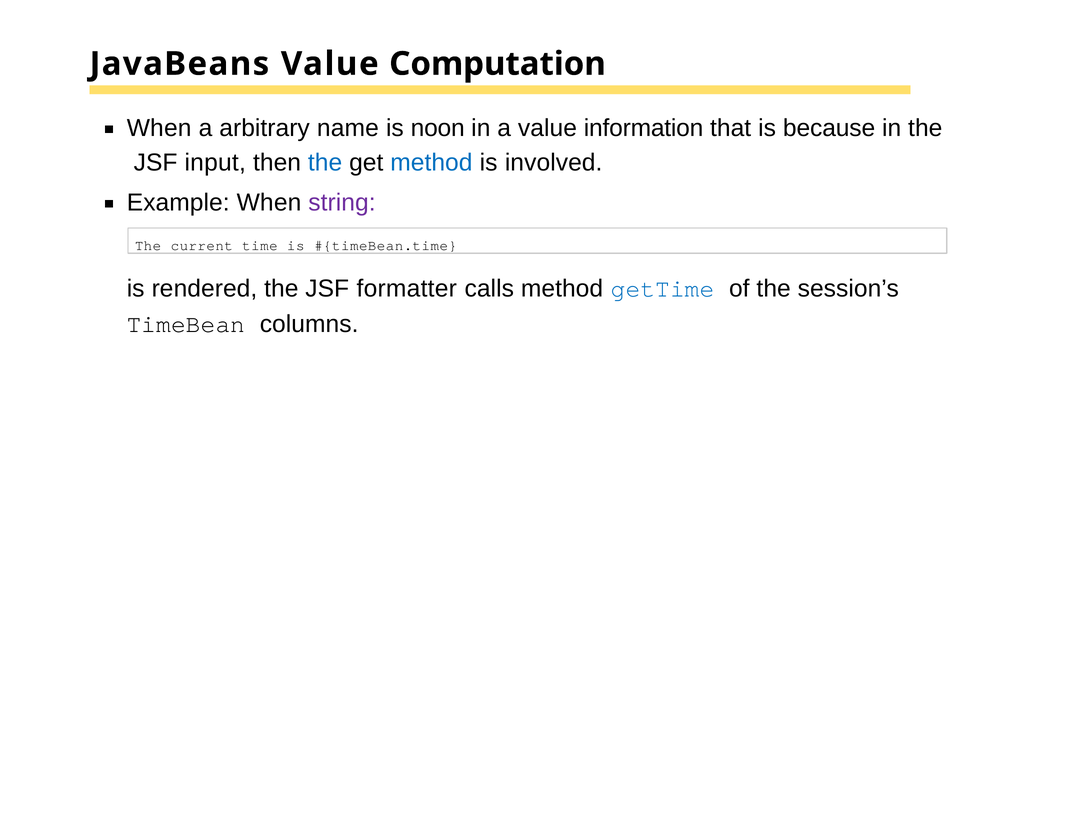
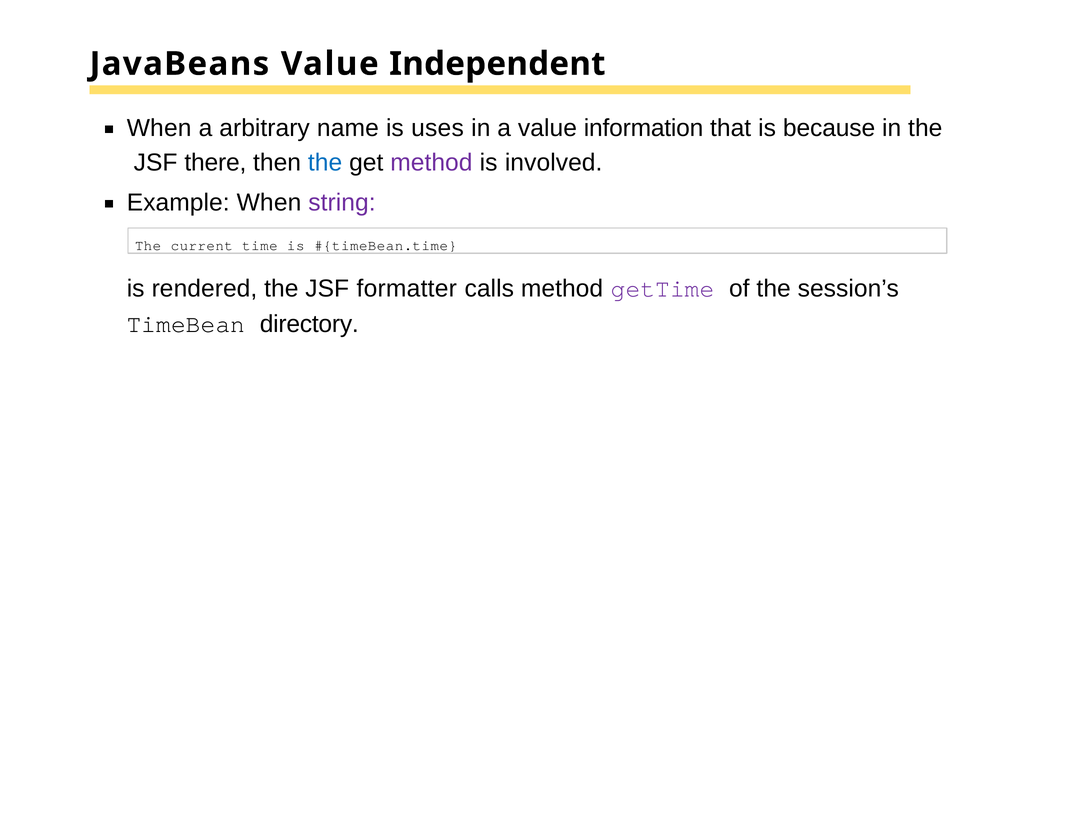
Computation: Computation -> Independent
noon: noon -> uses
input: input -> there
method at (431, 162) colour: blue -> purple
getTime colour: blue -> purple
columns: columns -> directory
